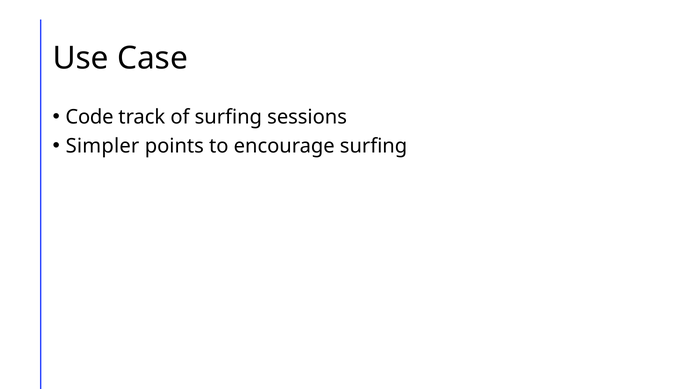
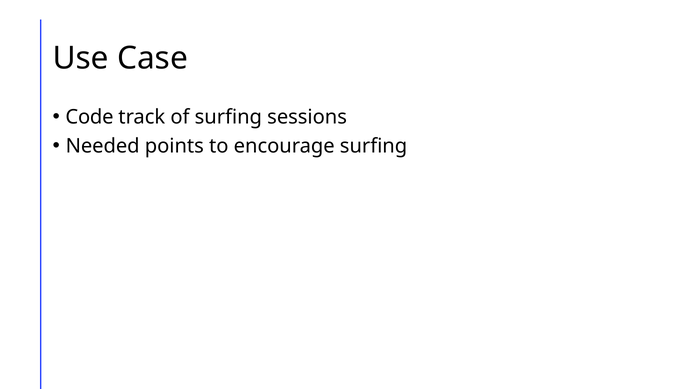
Simpler: Simpler -> Needed
